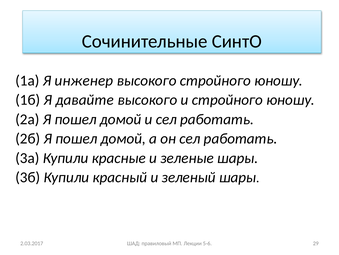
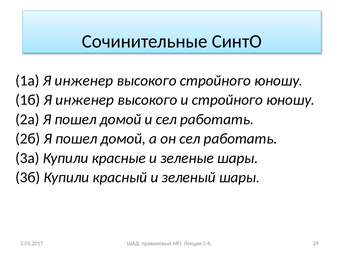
1б Я давайте: давайте -> инженер
